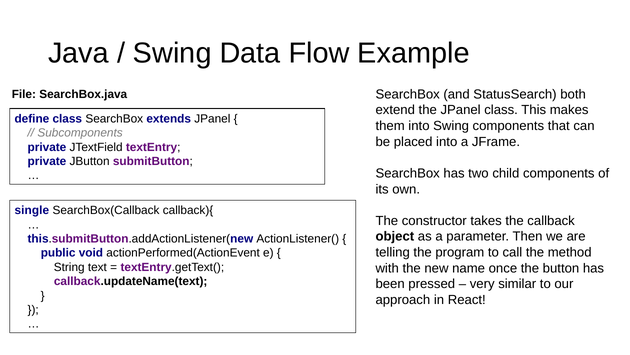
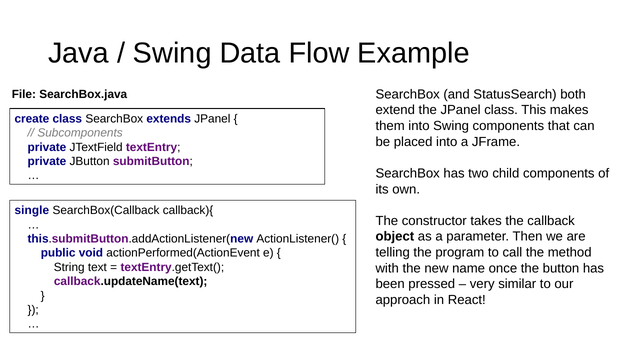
define: define -> create
